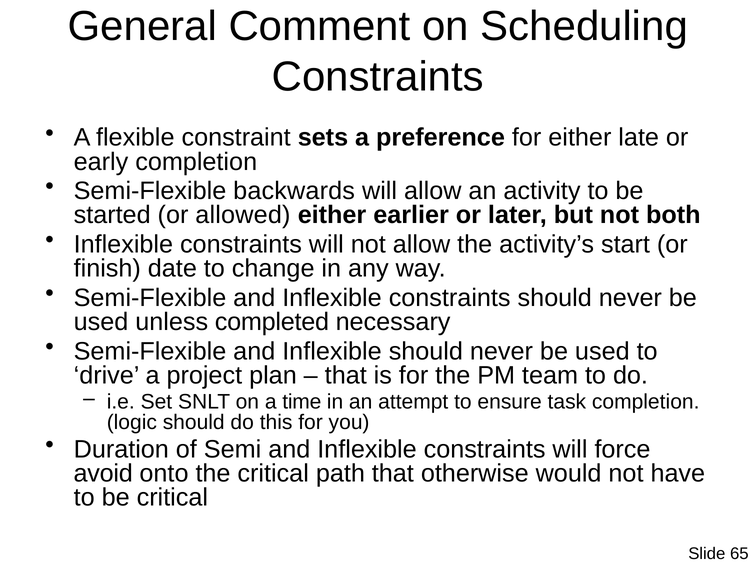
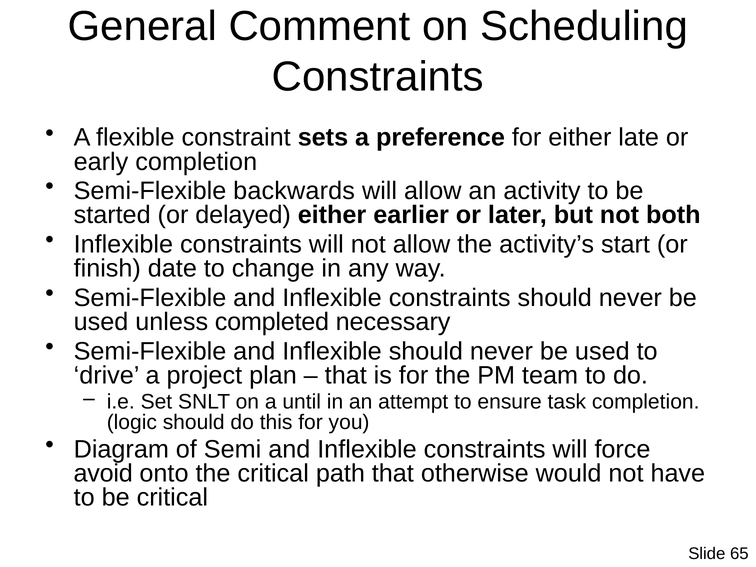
allowed: allowed -> delayed
time: time -> until
Duration: Duration -> Diagram
